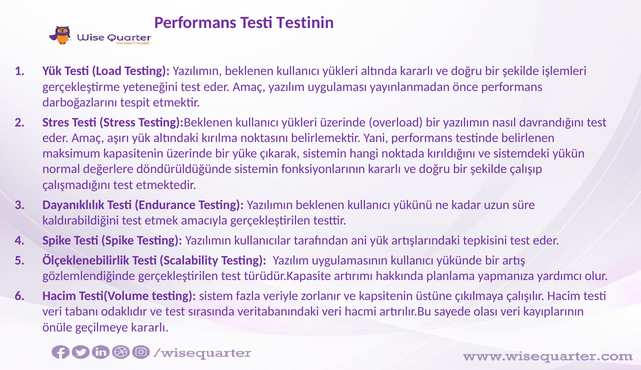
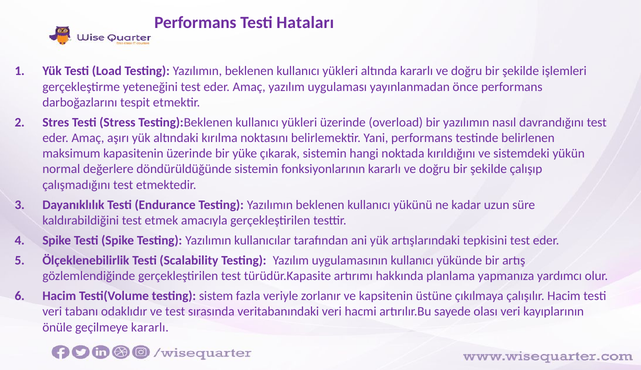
Testinin: Testinin -> Hataları
